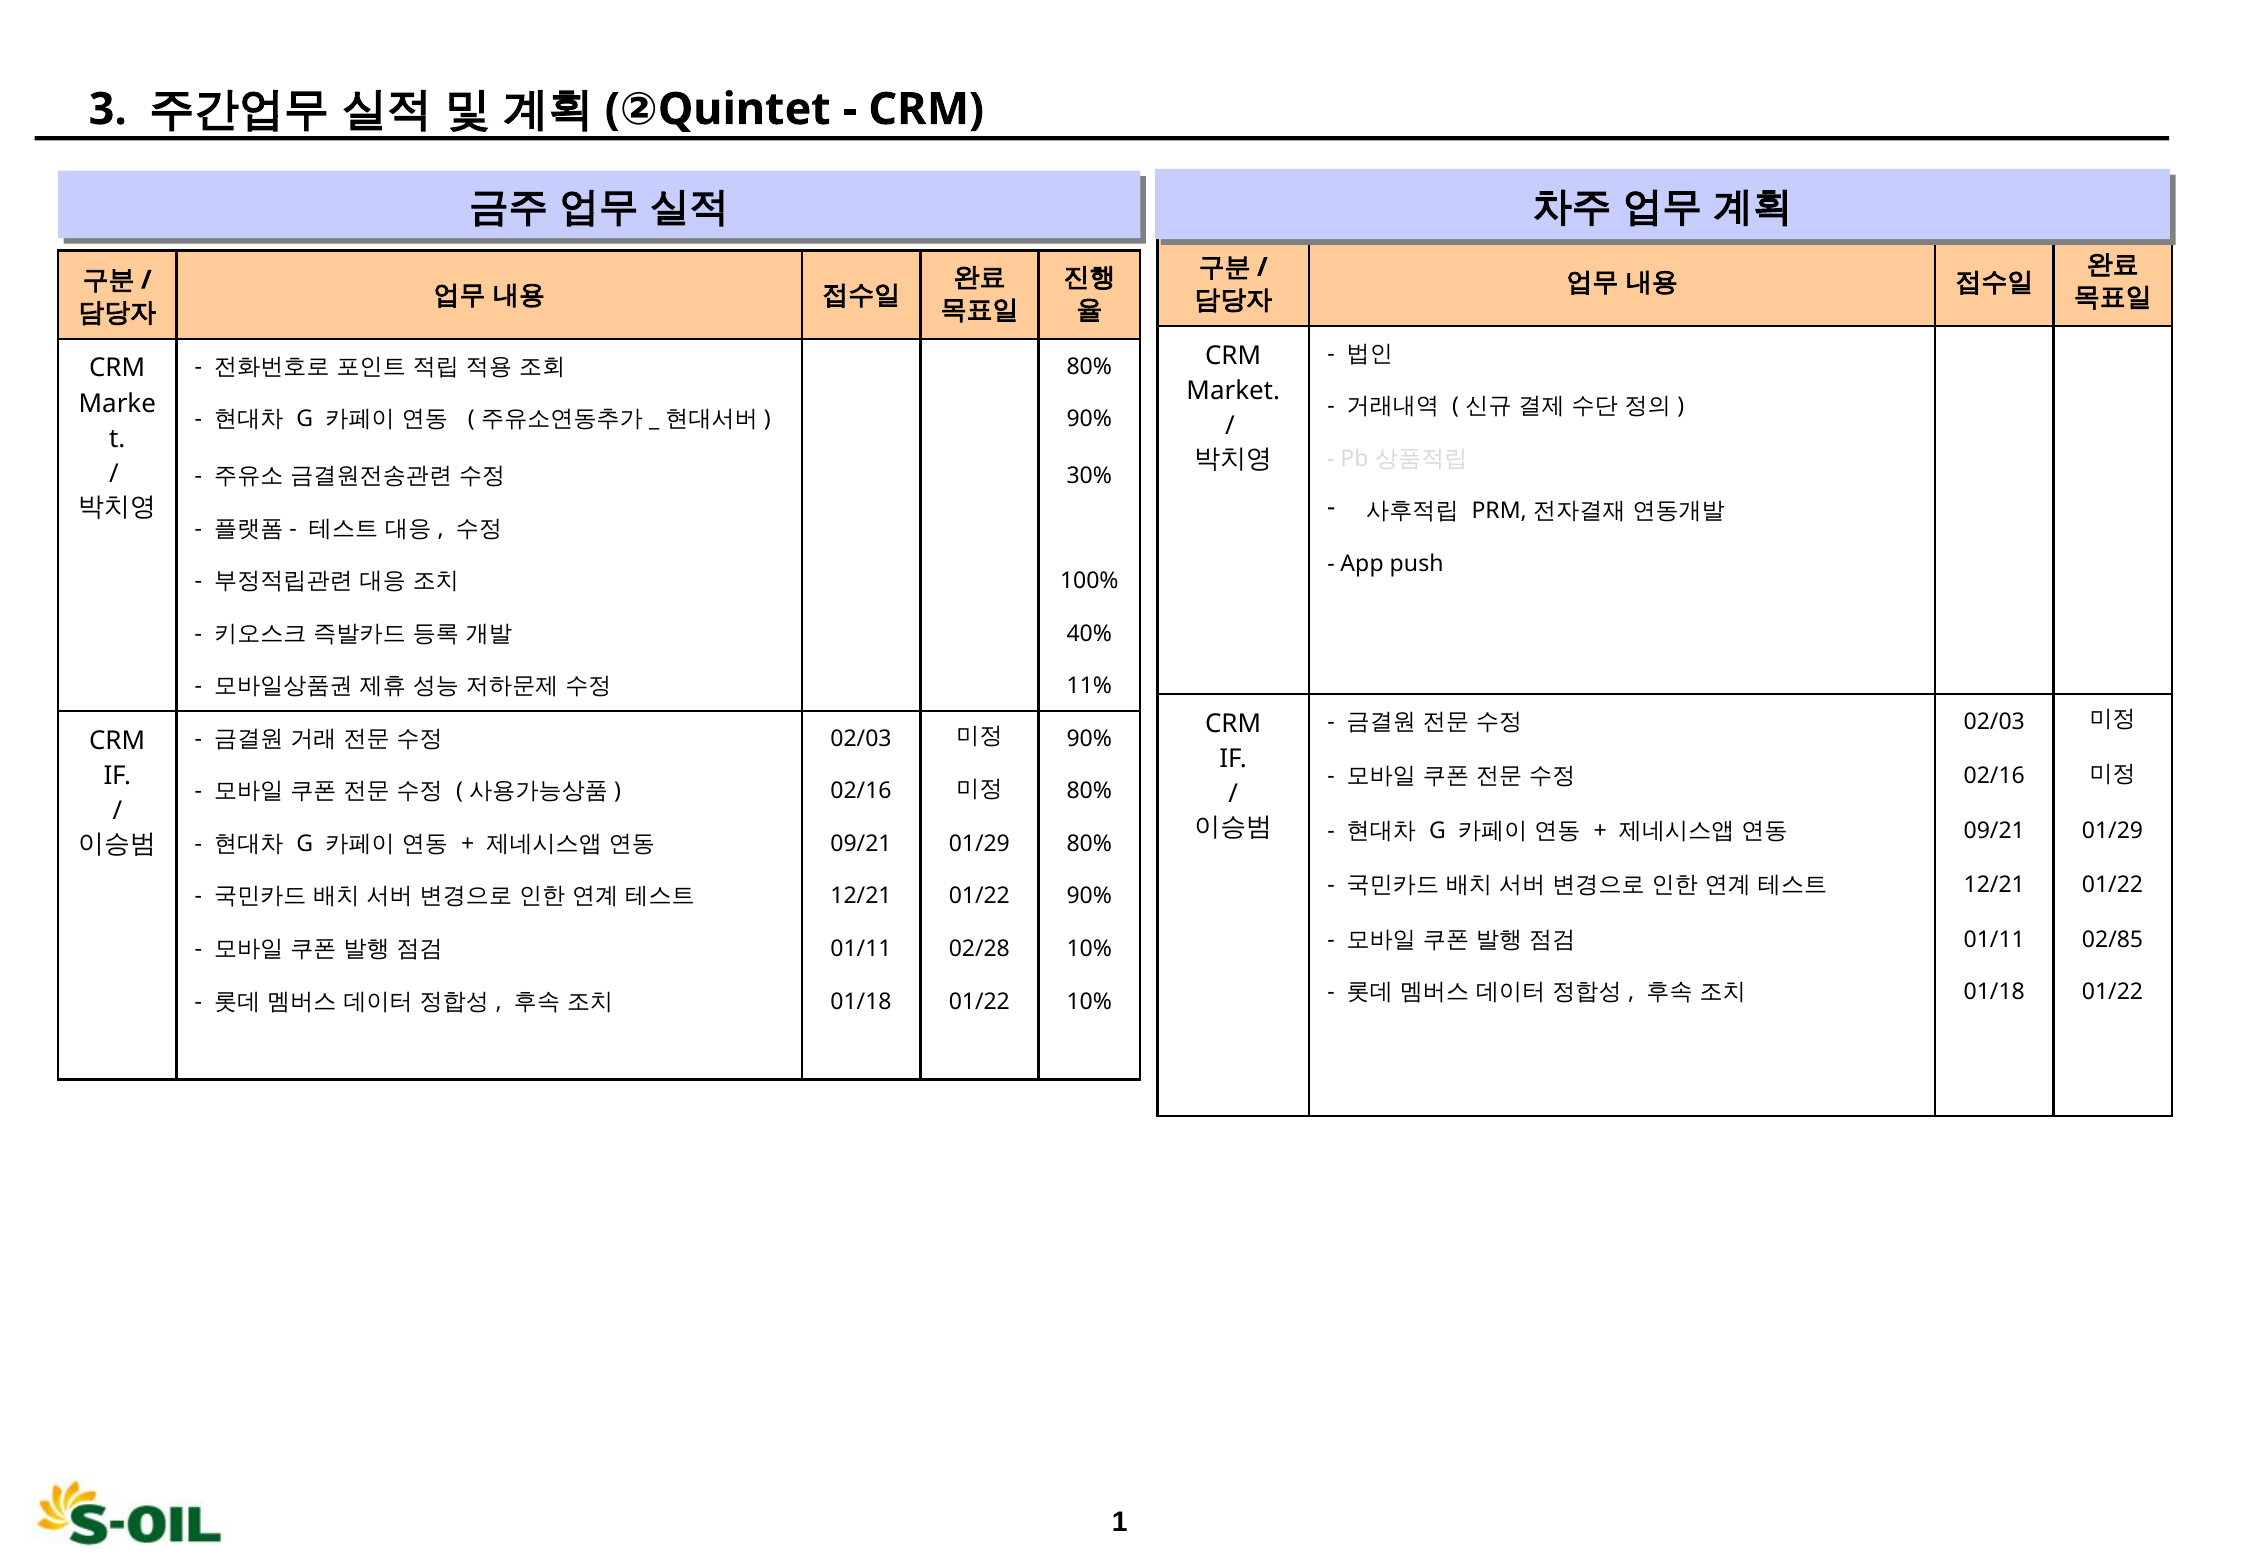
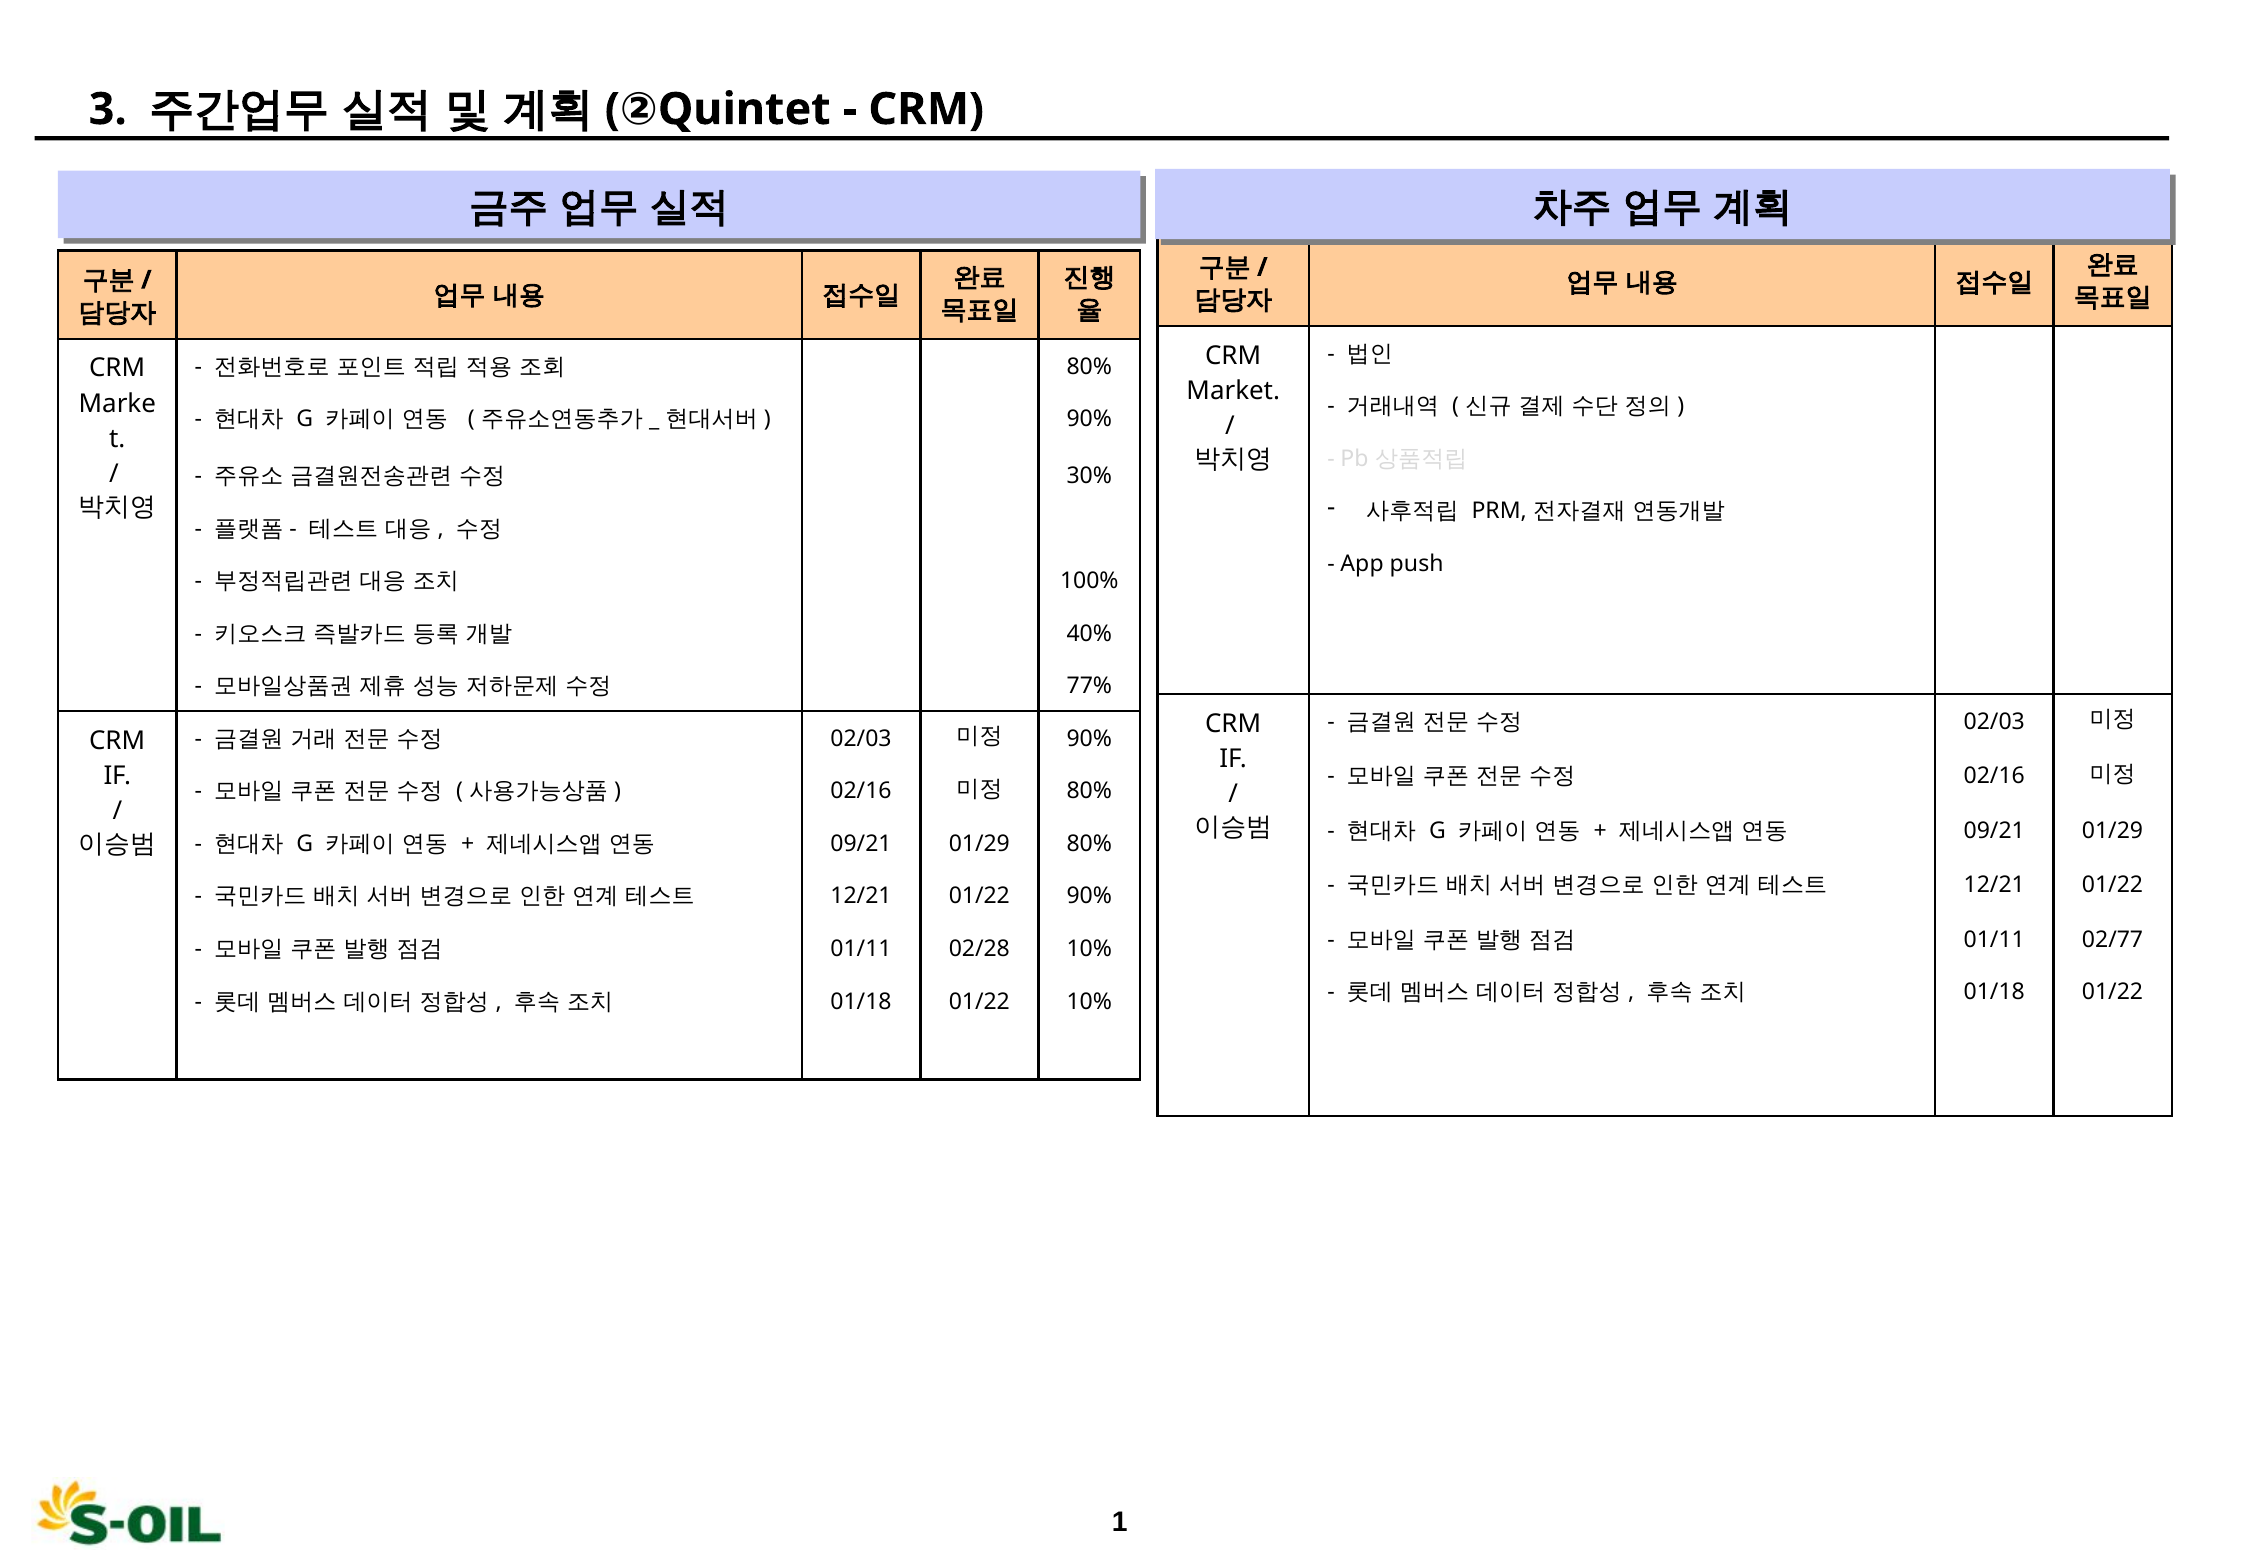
11%: 11% -> 77%
02/85: 02/85 -> 02/77
